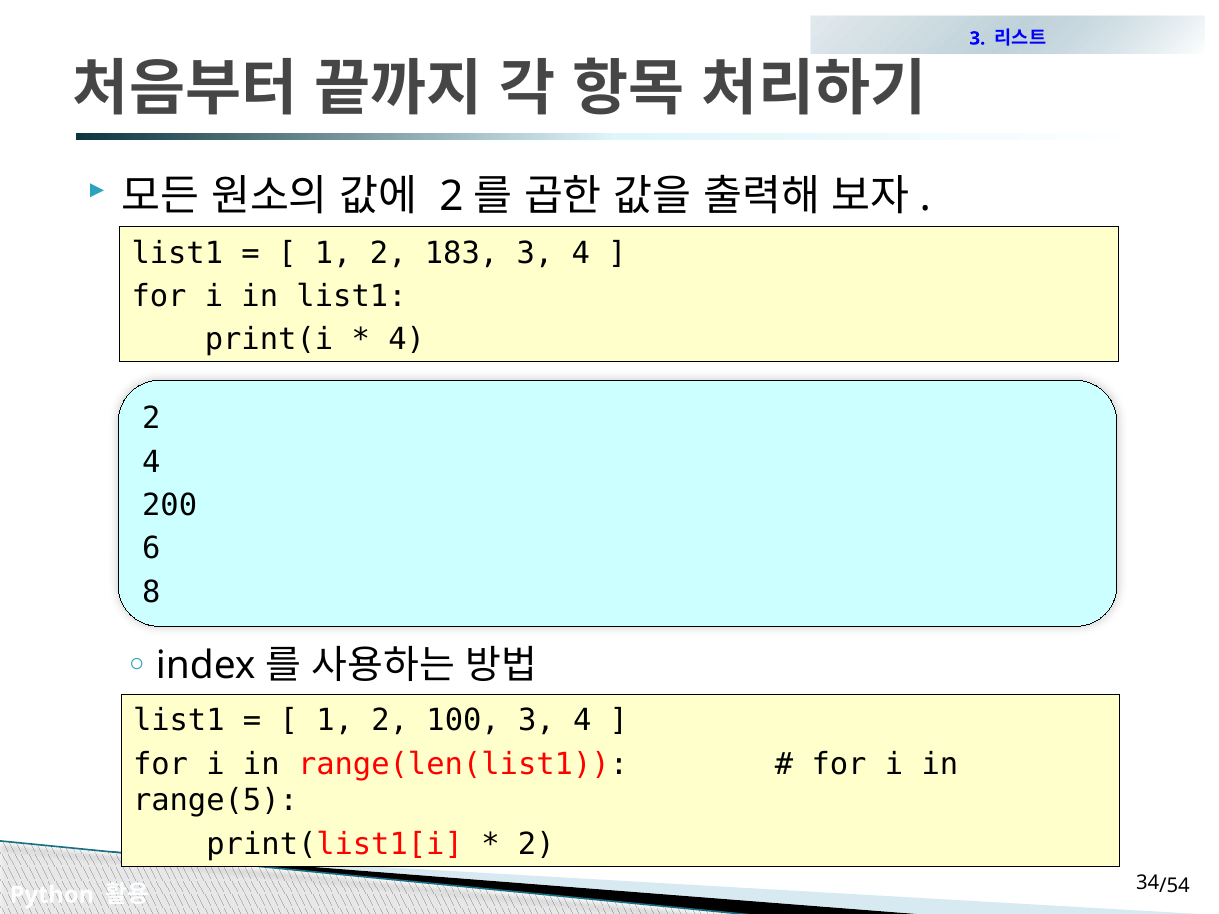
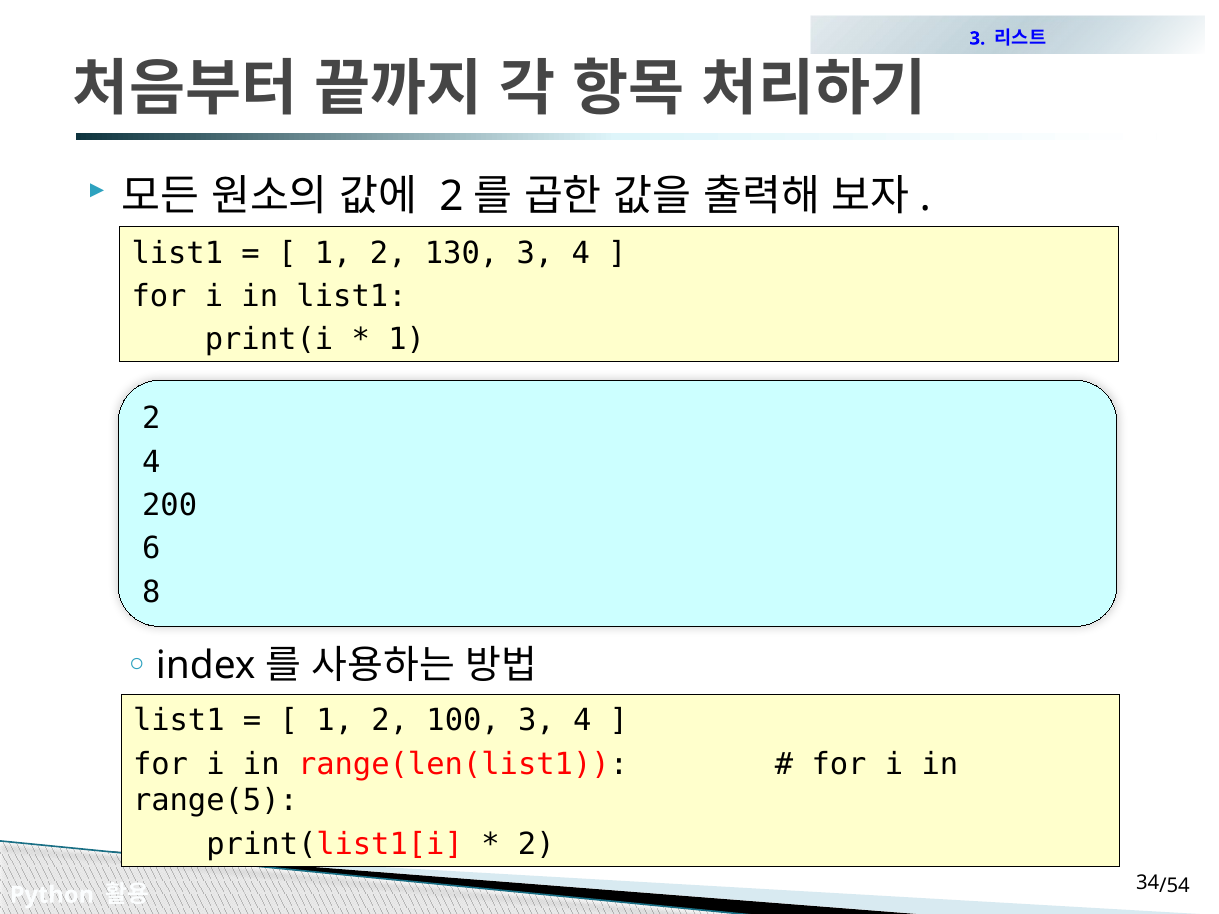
183: 183 -> 130
4 at (407, 340): 4 -> 1
